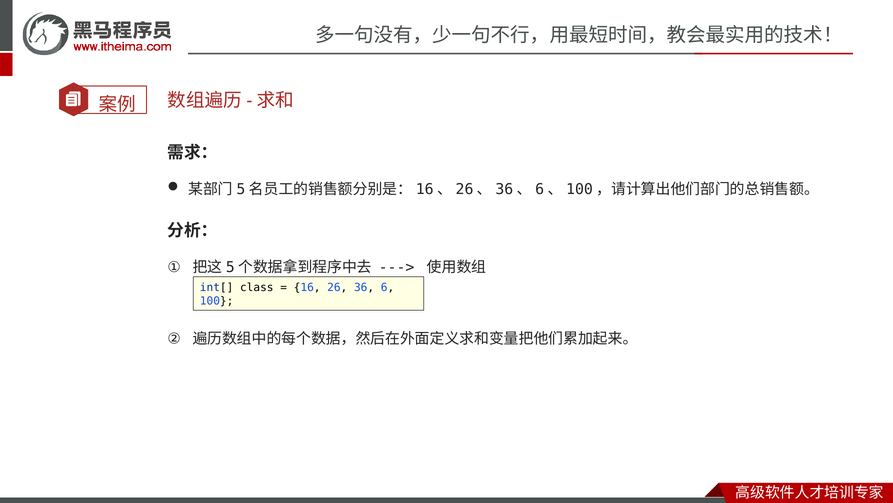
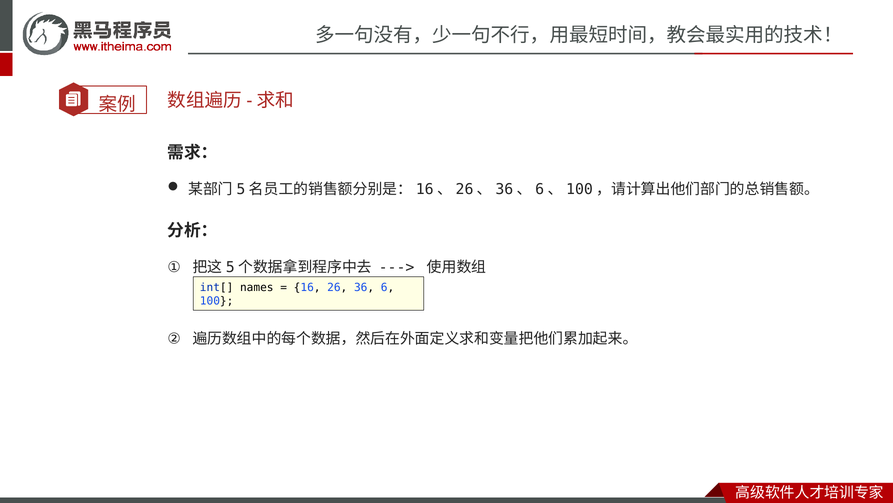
class: class -> names
